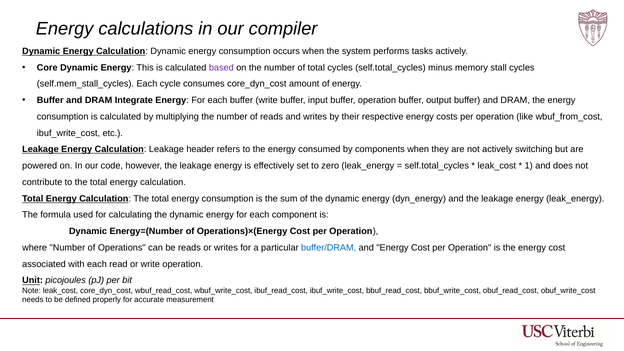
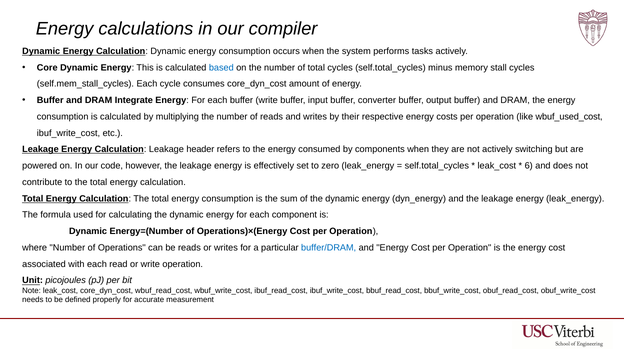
based colour: purple -> blue
buffer operation: operation -> converter
wbuf_from_cost: wbuf_from_cost -> wbuf_used_cost
1: 1 -> 6
